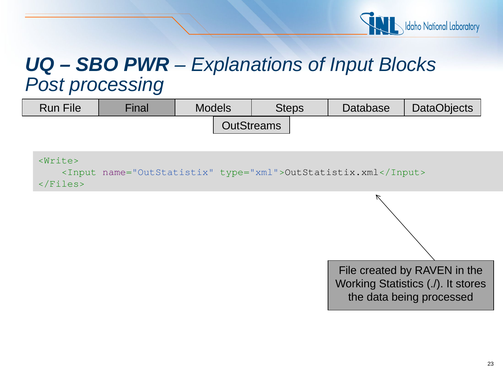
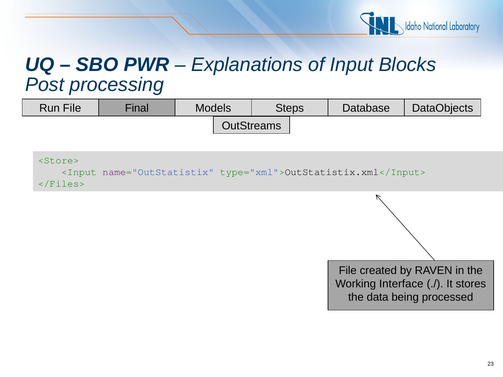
<Write>: <Write> -> <Store>
Statistics: Statistics -> Interface
